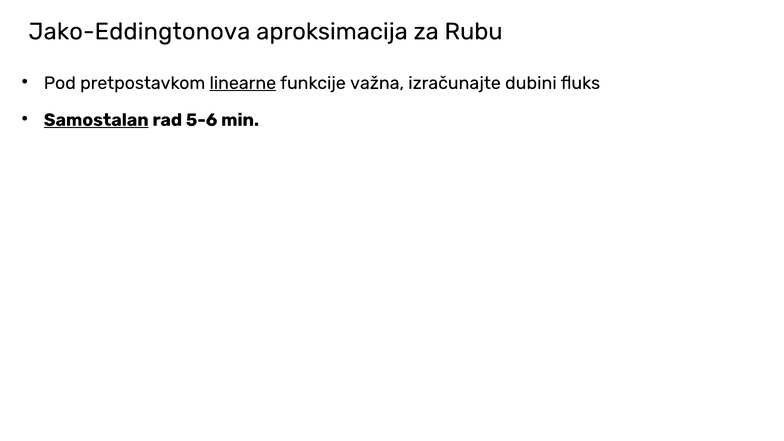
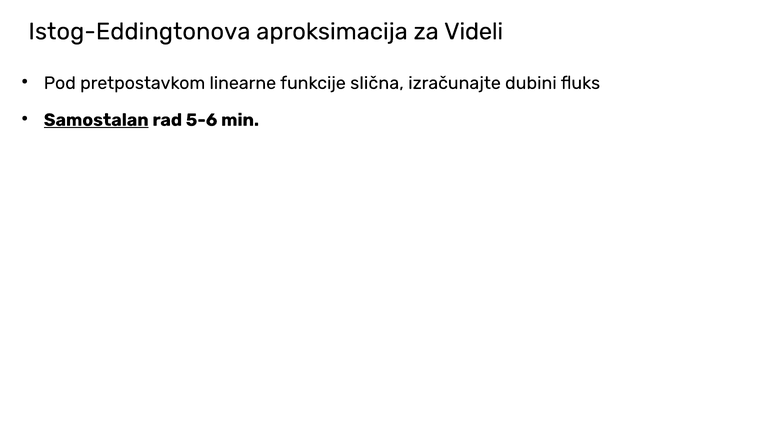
Jako-Eddingtonova: Jako-Eddingtonova -> Istog-Eddingtonova
Rubu: Rubu -> Videli
linearne underline: present -> none
važna: važna -> slična
